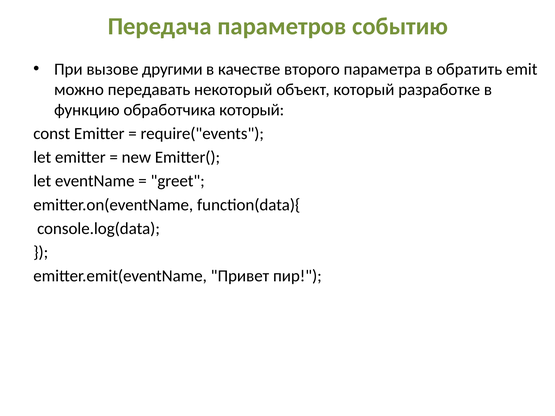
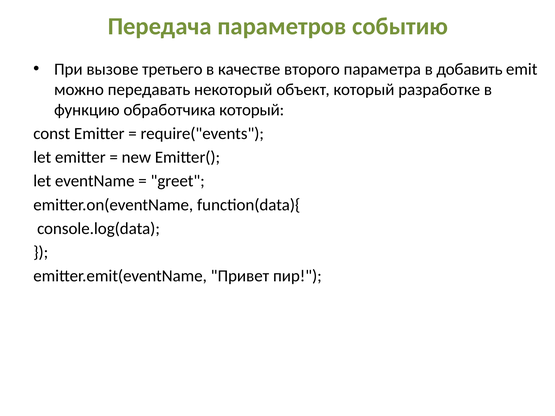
другими: другими -> третьего
обратить: обратить -> добавить
